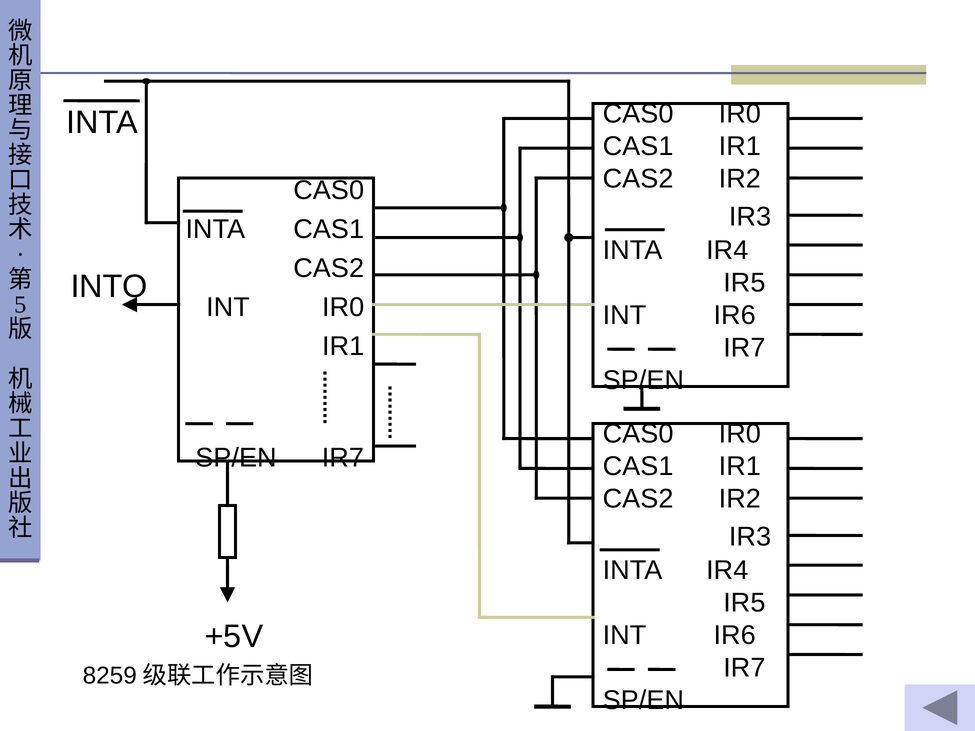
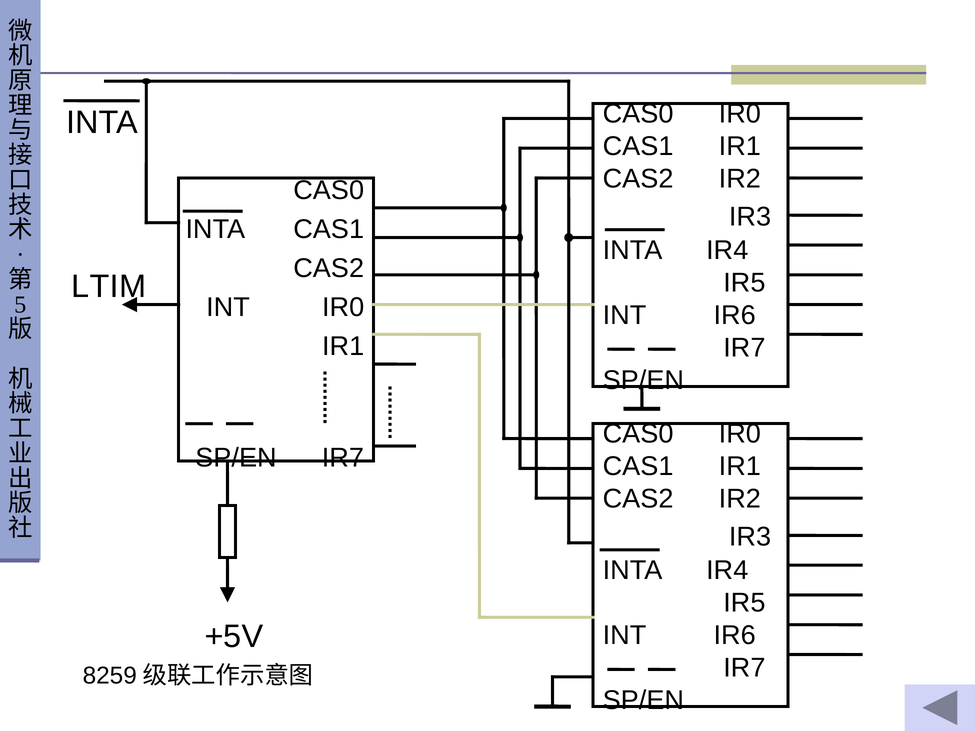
INTO: INTO -> LTIM
